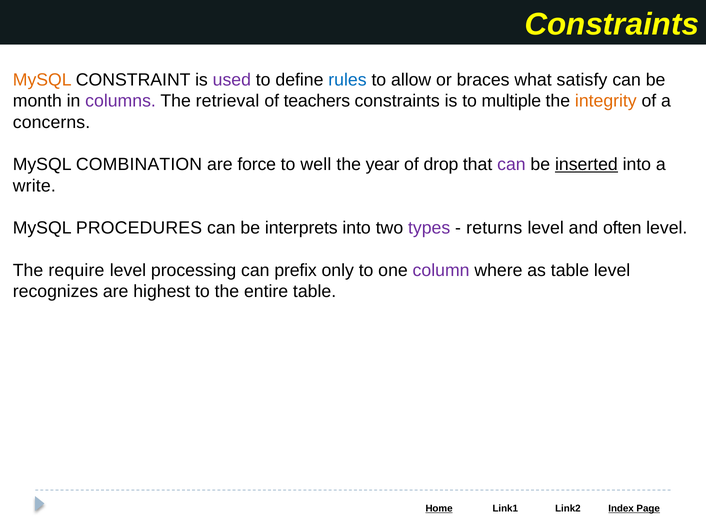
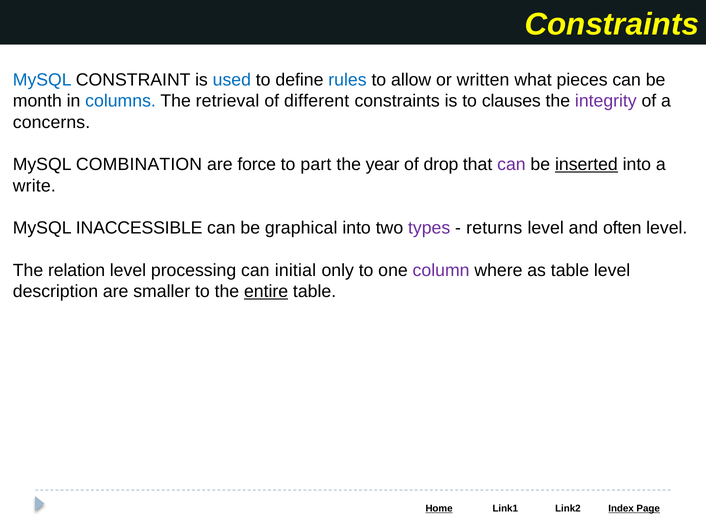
MySQL at (42, 80) colour: orange -> blue
used colour: purple -> blue
braces: braces -> written
satisfy: satisfy -> pieces
columns colour: purple -> blue
teachers: teachers -> different
multiple: multiple -> clauses
integrity colour: orange -> purple
well: well -> part
PROCEDURES: PROCEDURES -> INACCESSIBLE
interprets: interprets -> graphical
require: require -> relation
prefix: prefix -> initial
recognizes: recognizes -> description
highest: highest -> smaller
entire underline: none -> present
